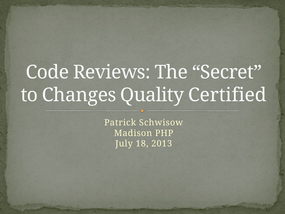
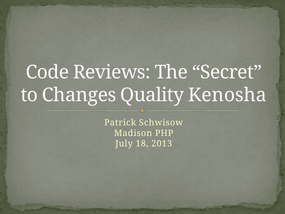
Certified: Certified -> Kenosha
